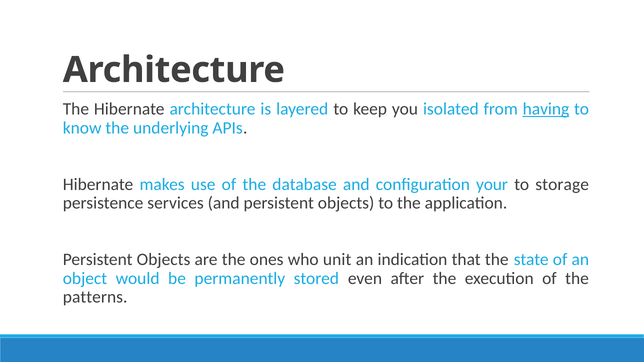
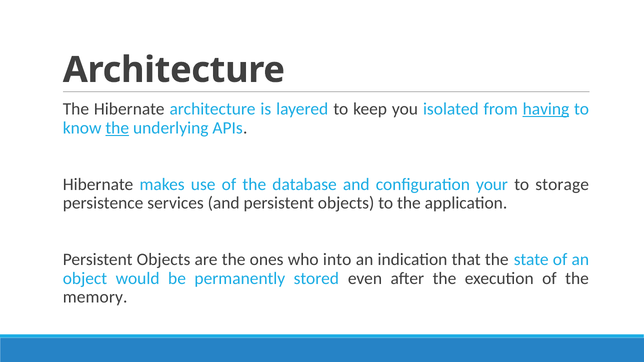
the at (117, 128) underline: none -> present
unit: unit -> into
patterns: patterns -> memory
